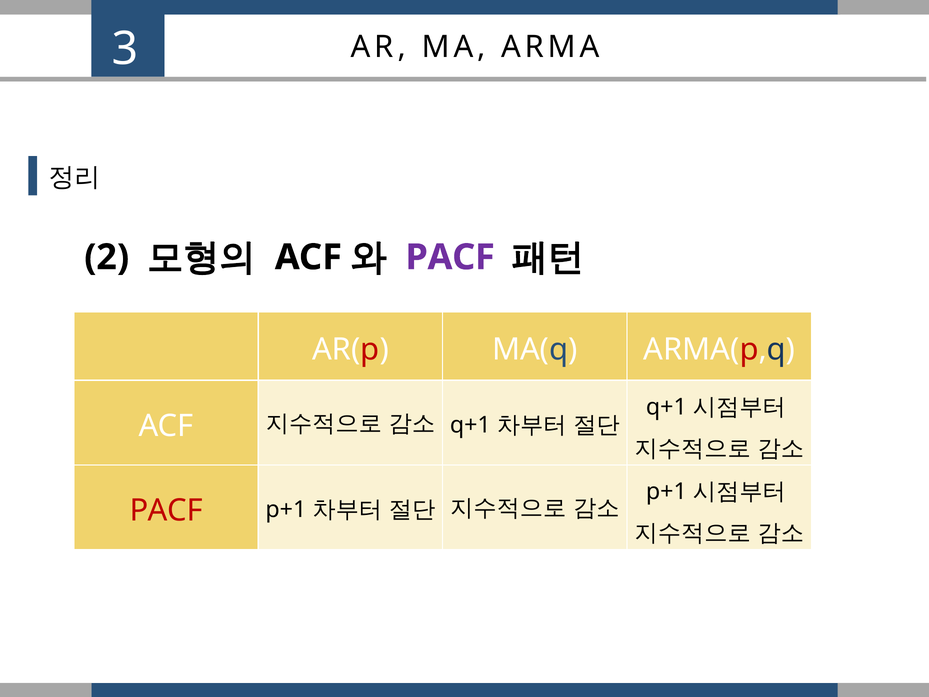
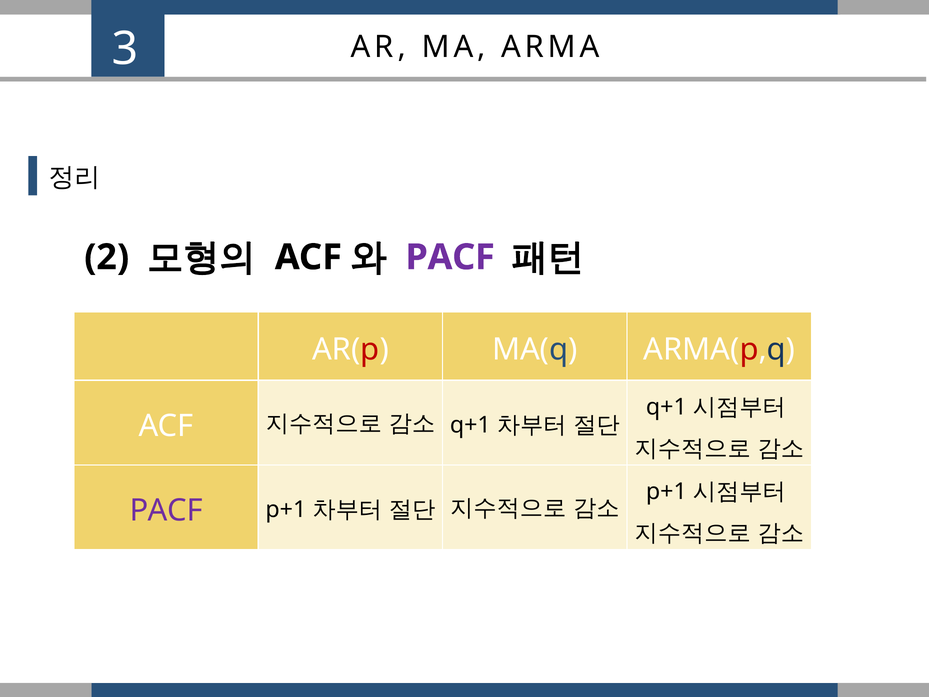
PACF at (166, 510) colour: red -> purple
